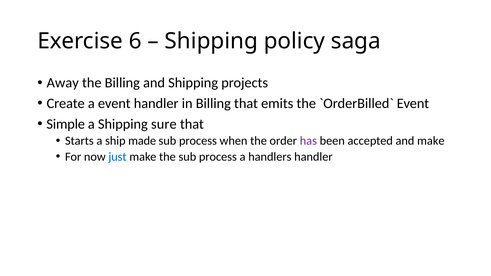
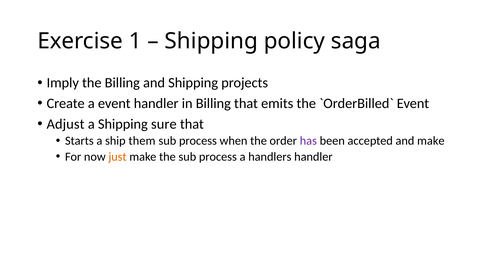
6: 6 -> 1
Away: Away -> Imply
Simple: Simple -> Adjust
made: made -> them
just colour: blue -> orange
